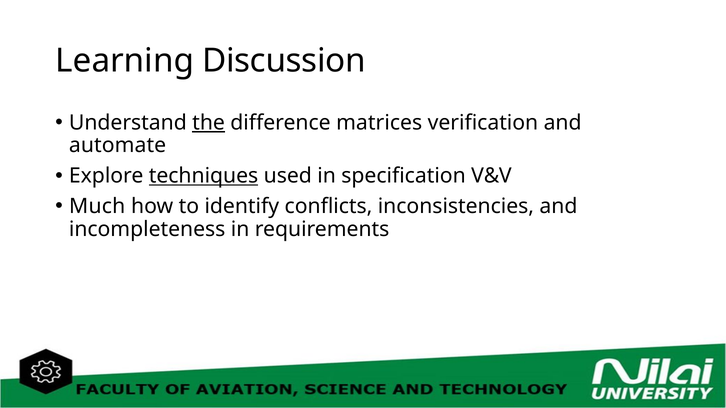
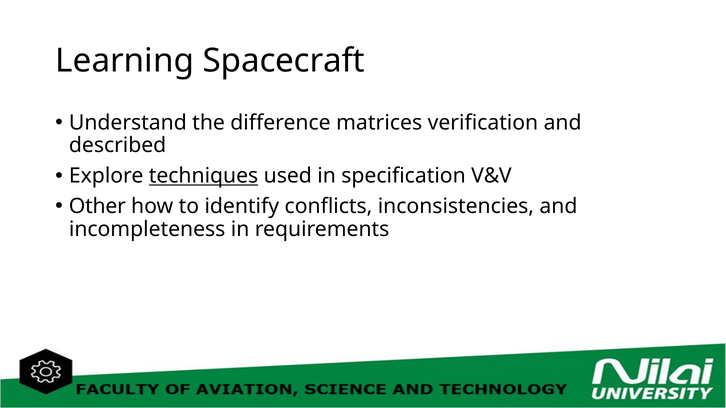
Discussion: Discussion -> Spacecraft
the underline: present -> none
automate: automate -> described
Much: Much -> Other
